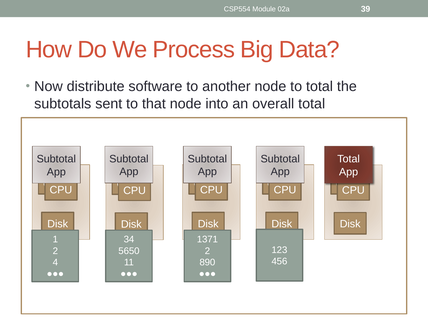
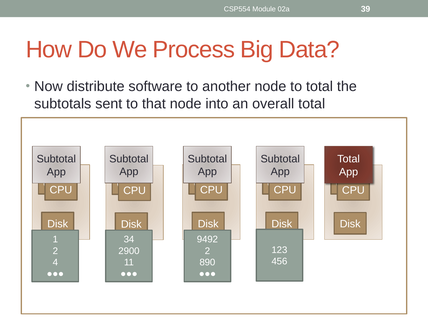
1371: 1371 -> 9492
5650: 5650 -> 2900
